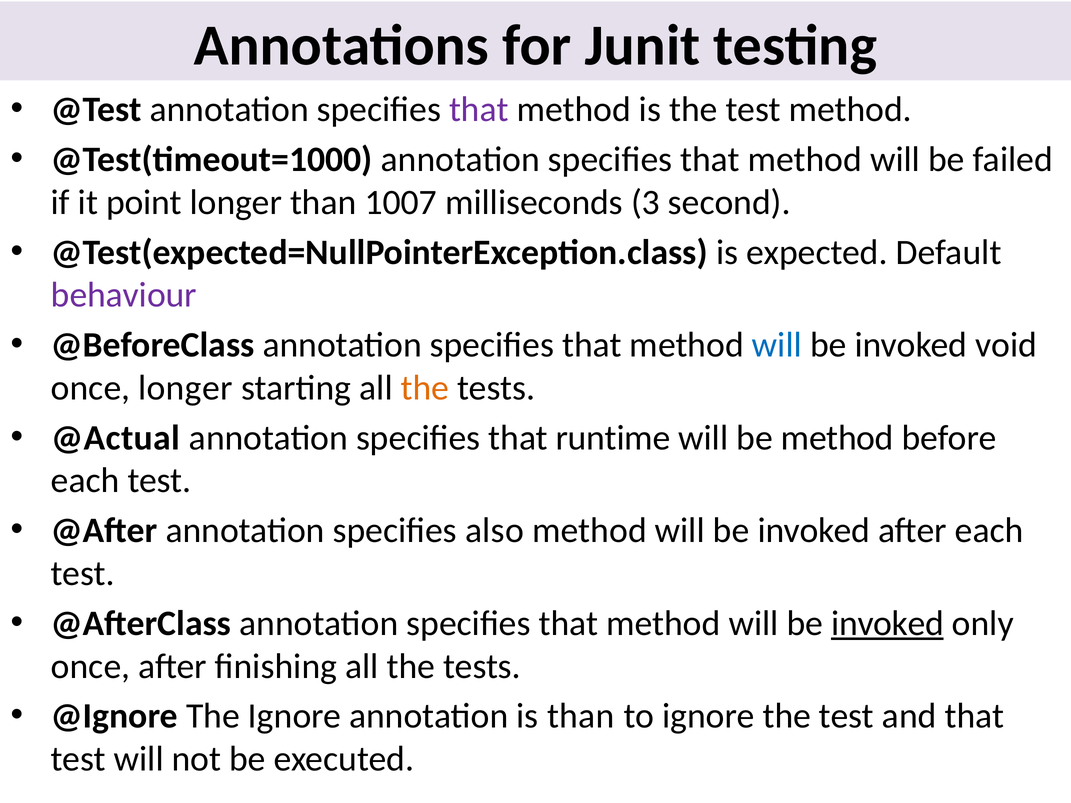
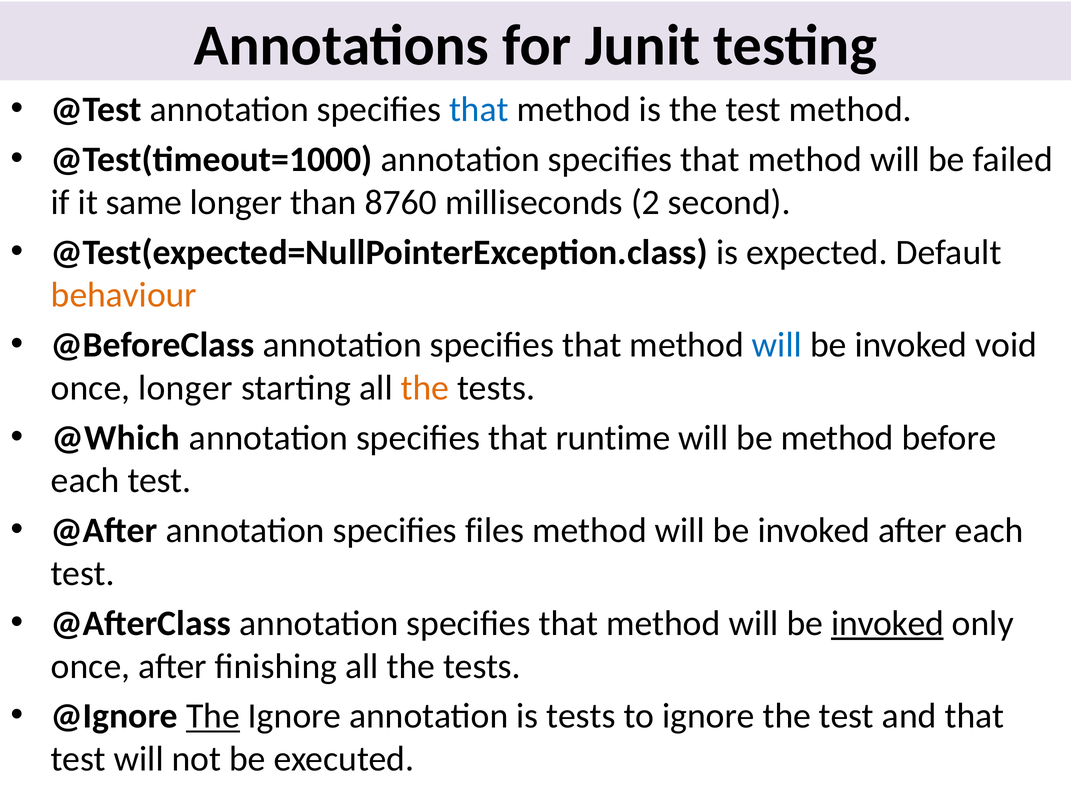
that at (479, 110) colour: purple -> blue
point: point -> same
1007: 1007 -> 8760
3: 3 -> 2
behaviour colour: purple -> orange
@Actual: @Actual -> @Which
also: also -> files
The at (213, 716) underline: none -> present
is than: than -> tests
